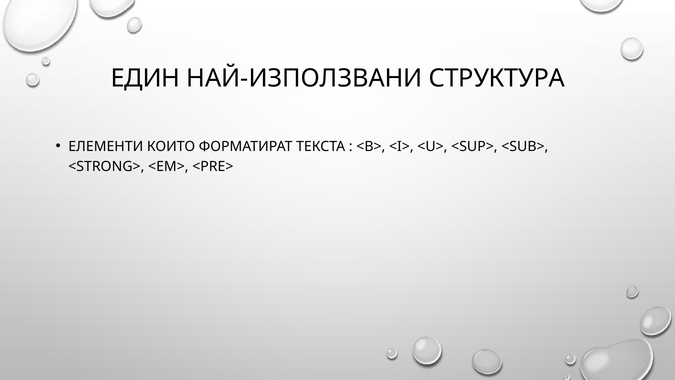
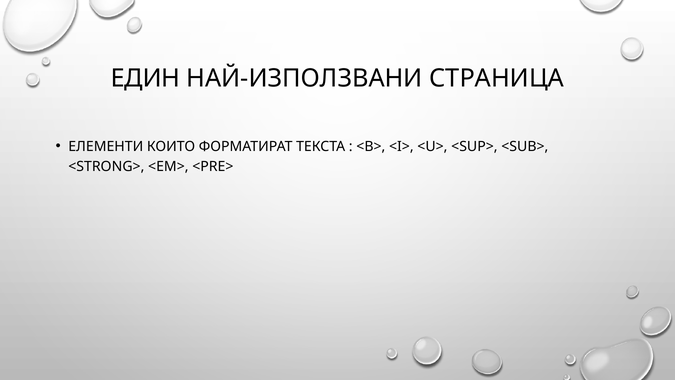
СТРУКТУРА: СТРУКТУРА -> СТРАНИЦА
